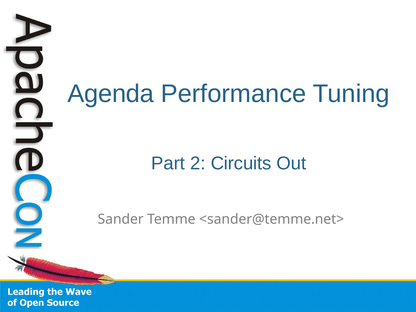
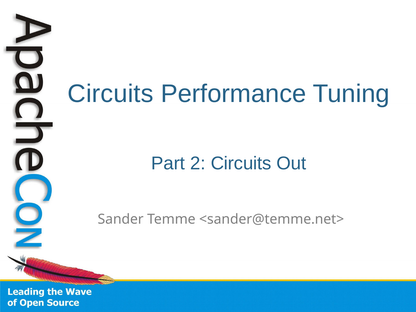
Agenda at (111, 94): Agenda -> Circuits
